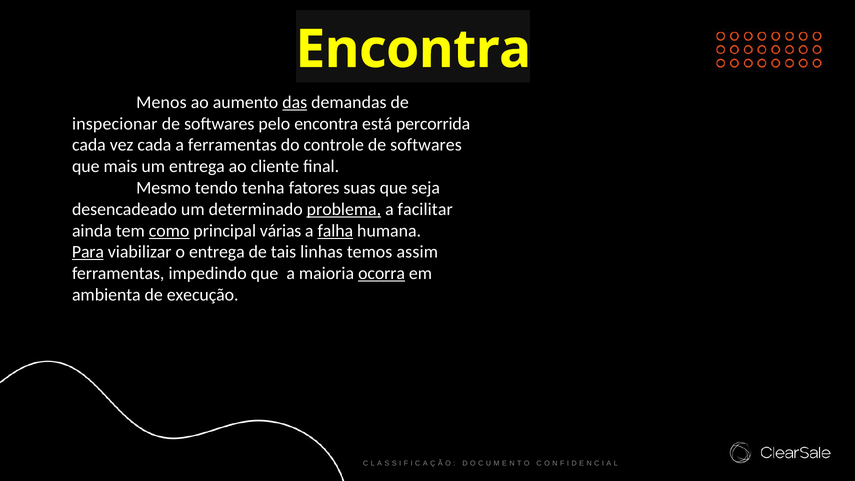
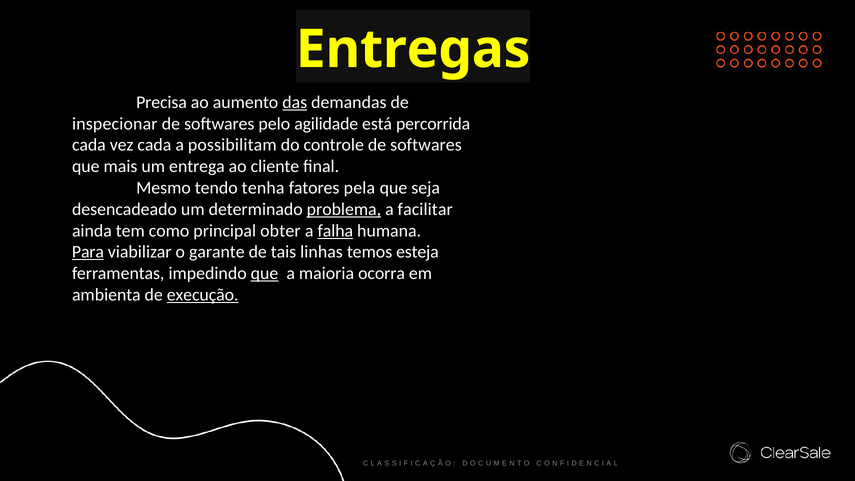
Encontra at (413, 49): Encontra -> Entregas
Menos: Menos -> Precisa
pelo encontra: encontra -> agilidade
a ferramentas: ferramentas -> possibilitam
suas: suas -> pela
como underline: present -> none
várias: várias -> obter
o entrega: entrega -> garante
assim: assim -> esteja
que at (265, 273) underline: none -> present
ocorra underline: present -> none
execução underline: none -> present
